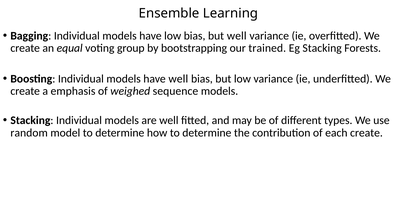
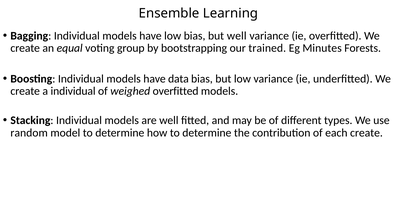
Eg Stacking: Stacking -> Minutes
have well: well -> data
a emphasis: emphasis -> individual
weighed sequence: sequence -> overfitted
